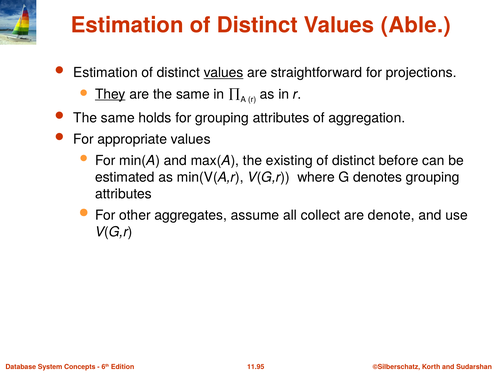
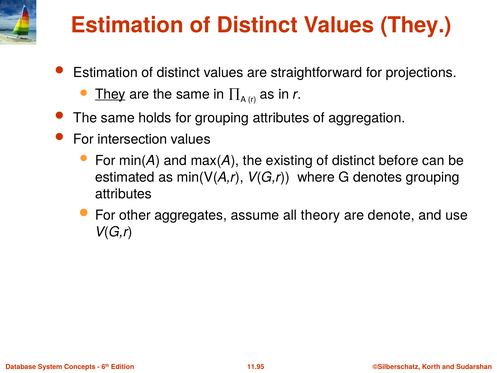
Values Able: Able -> They
values at (224, 73) underline: present -> none
appropriate: appropriate -> intersection
collect: collect -> theory
